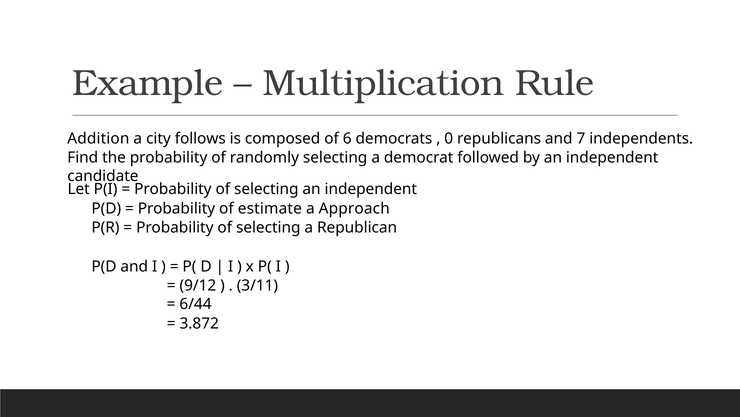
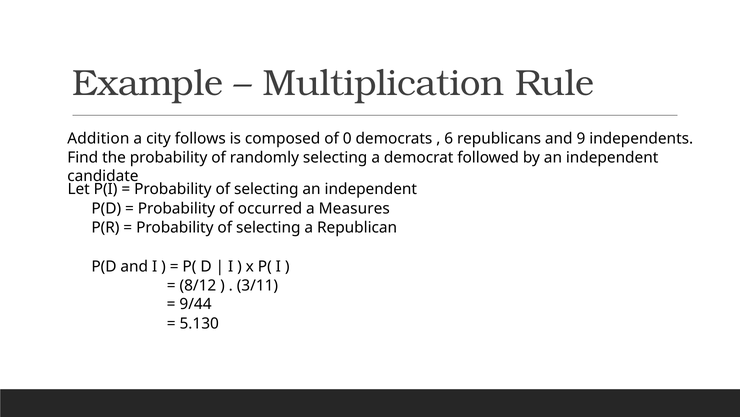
6: 6 -> 0
0: 0 -> 6
7: 7 -> 9
estimate: estimate -> occurred
Approach: Approach -> Measures
9/12: 9/12 -> 8/12
6/44: 6/44 -> 9/44
3.872: 3.872 -> 5.130
